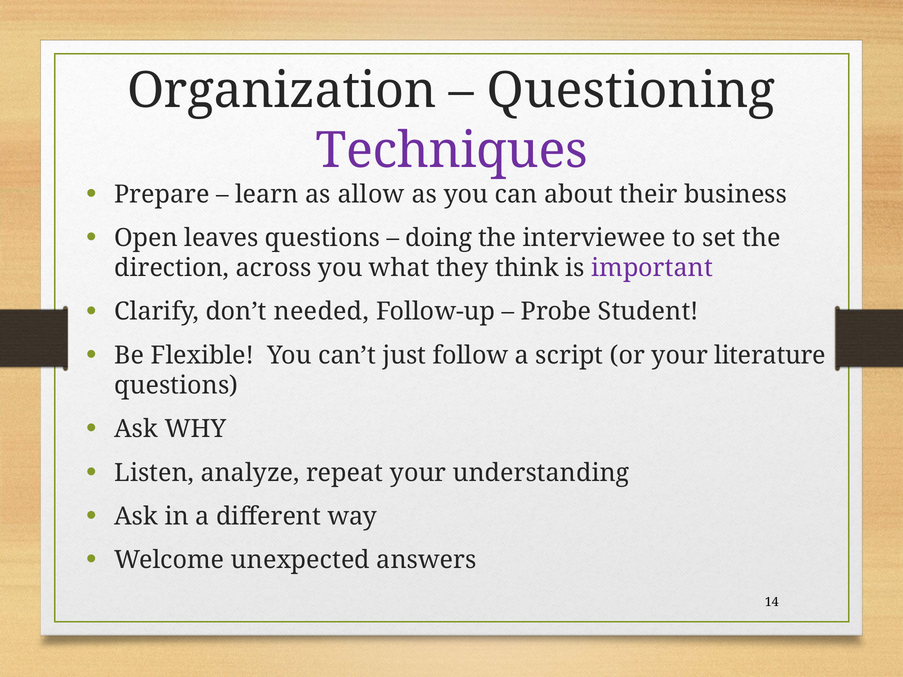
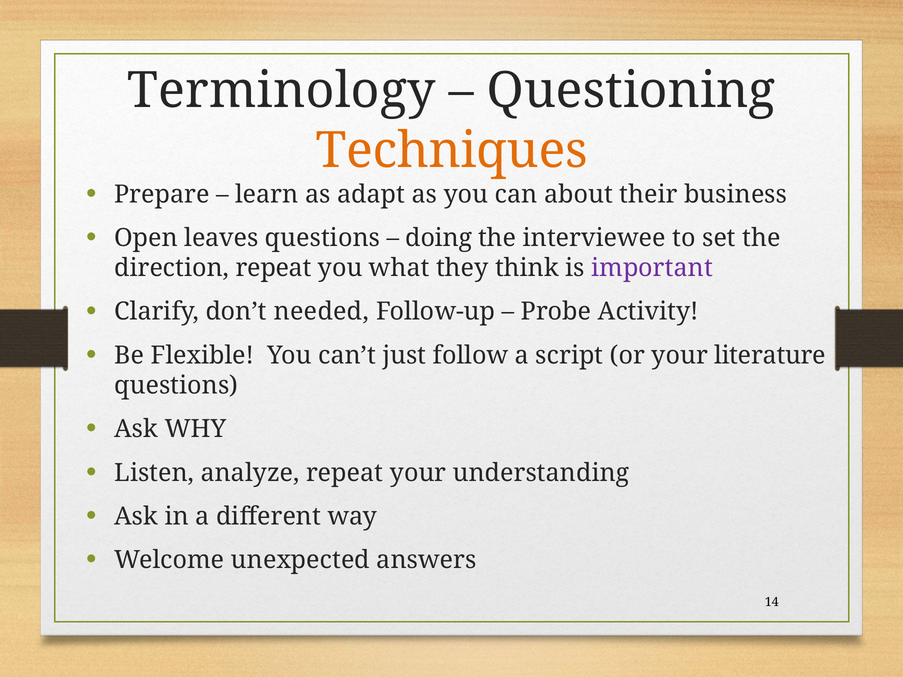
Organization: Organization -> Terminology
Techniques colour: purple -> orange
allow: allow -> adapt
direction across: across -> repeat
Student: Student -> Activity
